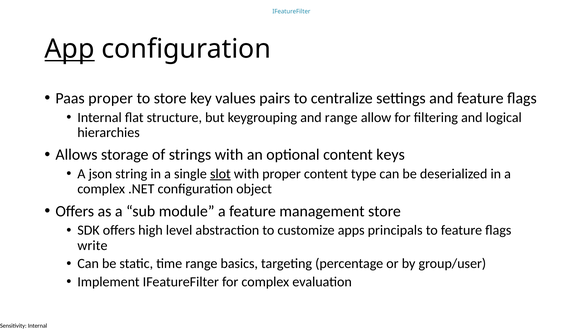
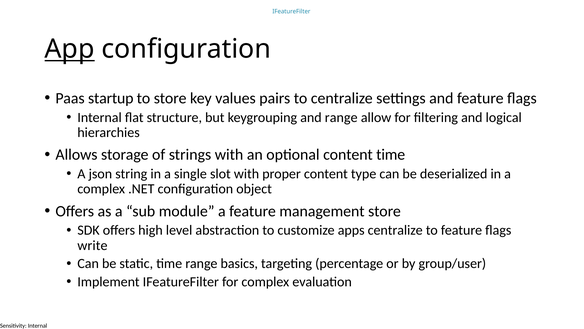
Paas proper: proper -> startup
content keys: keys -> time
slot underline: present -> none
apps principals: principals -> centralize
